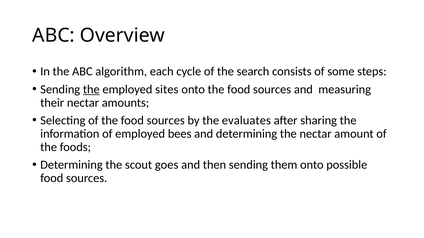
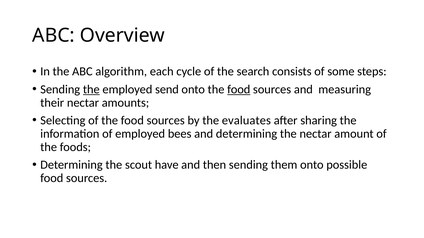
sites: sites -> send
food at (239, 89) underline: none -> present
goes: goes -> have
